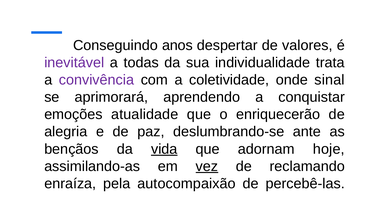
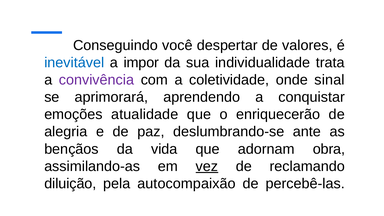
anos: anos -> você
inevitável colour: purple -> blue
todas: todas -> impor
vida underline: present -> none
hoje: hoje -> obra
enraíza: enraíza -> diluição
